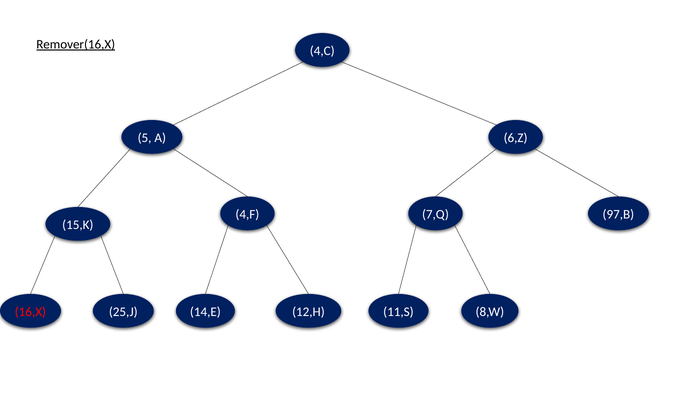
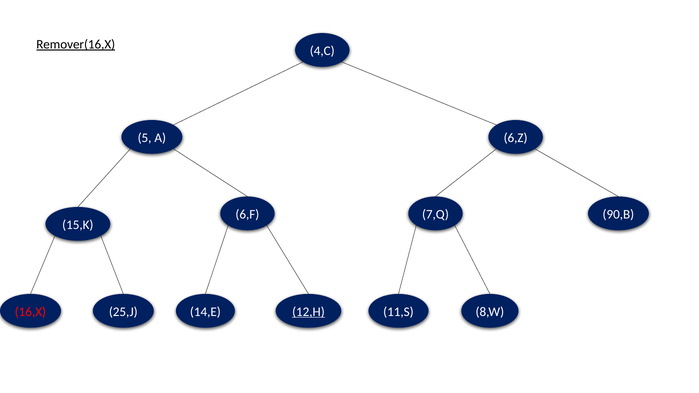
4,F: 4,F -> 6,F
97,B: 97,B -> 90,B
12,H underline: none -> present
